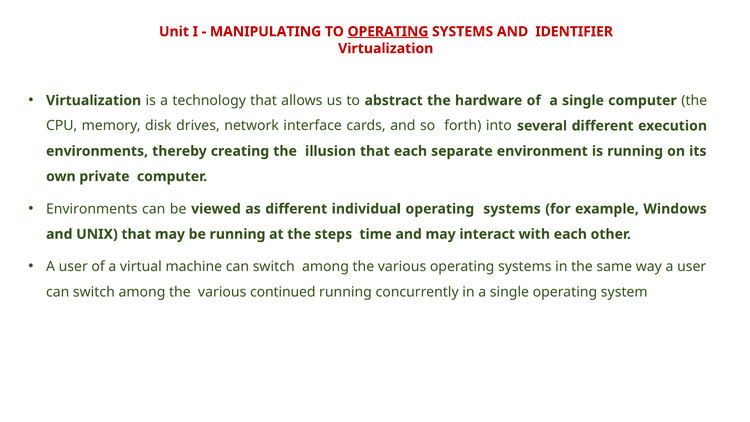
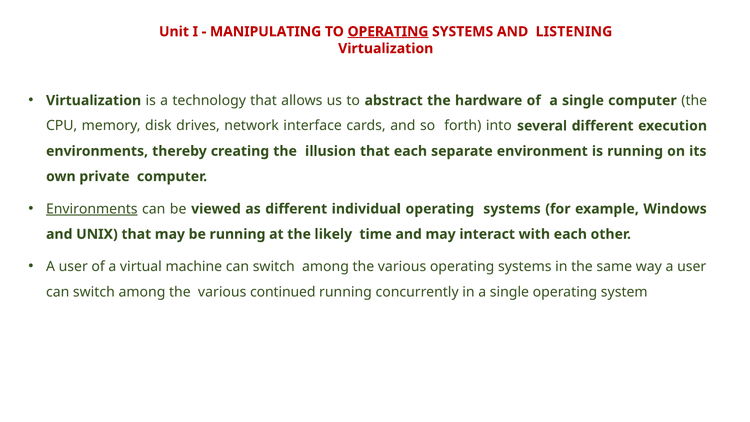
IDENTIFIER: IDENTIFIER -> LISTENING
Environments at (92, 209) underline: none -> present
steps: steps -> likely
